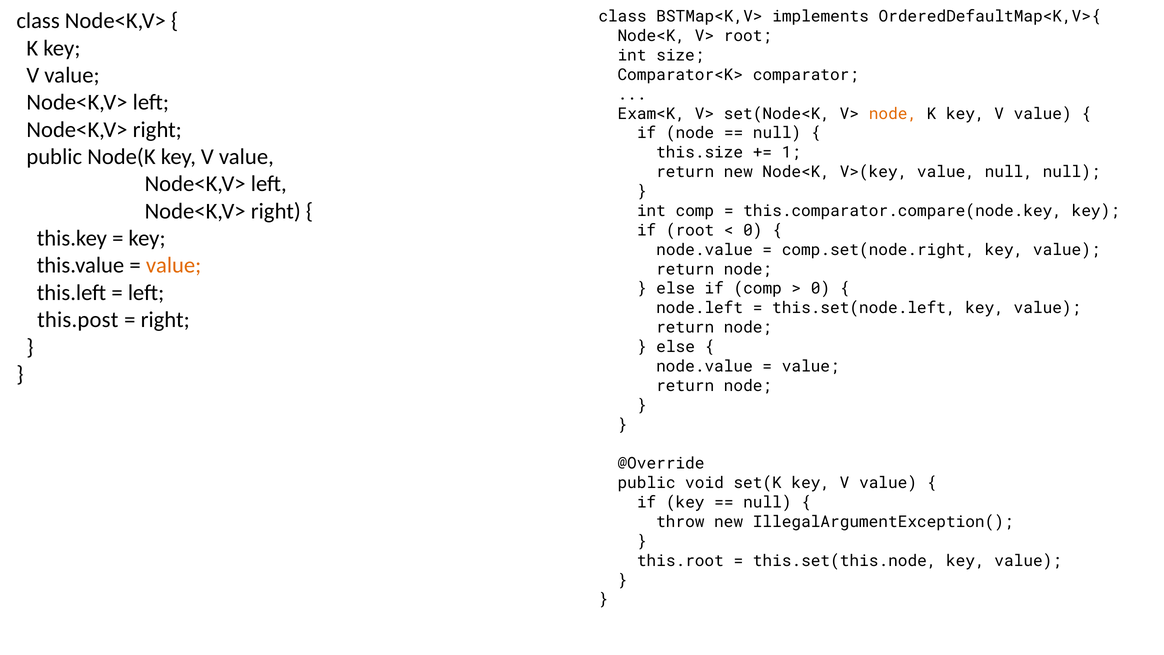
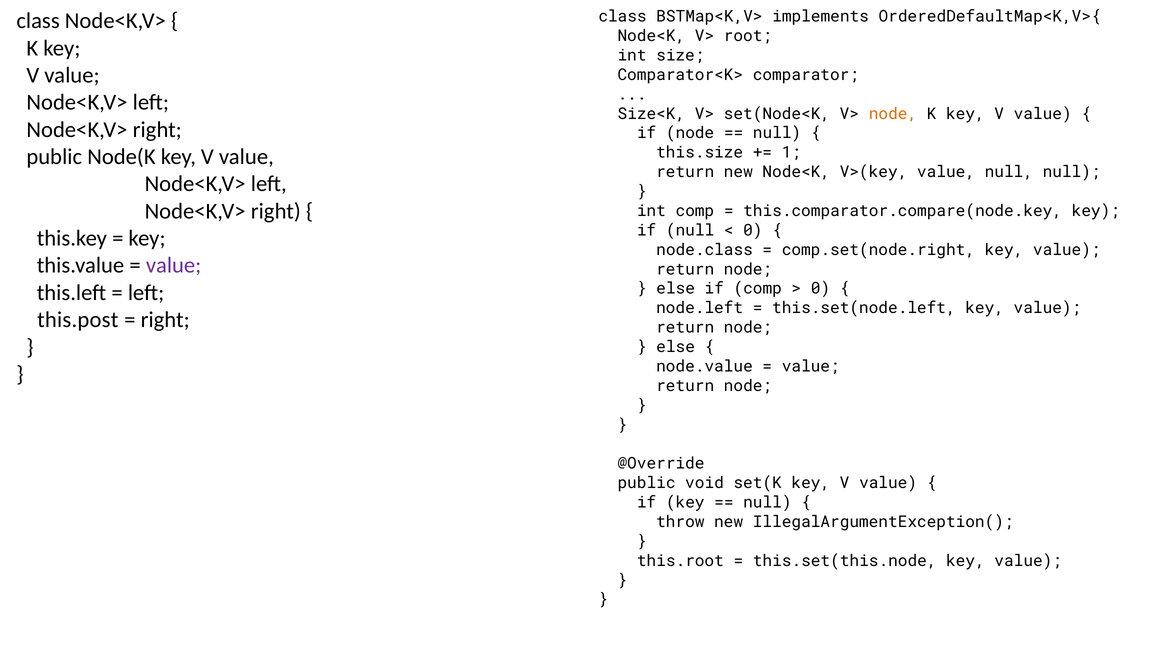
Exam<K: Exam<K -> Size<K
if root: root -> null
node.value at (705, 250): node.value -> node.class
value at (174, 265) colour: orange -> purple
